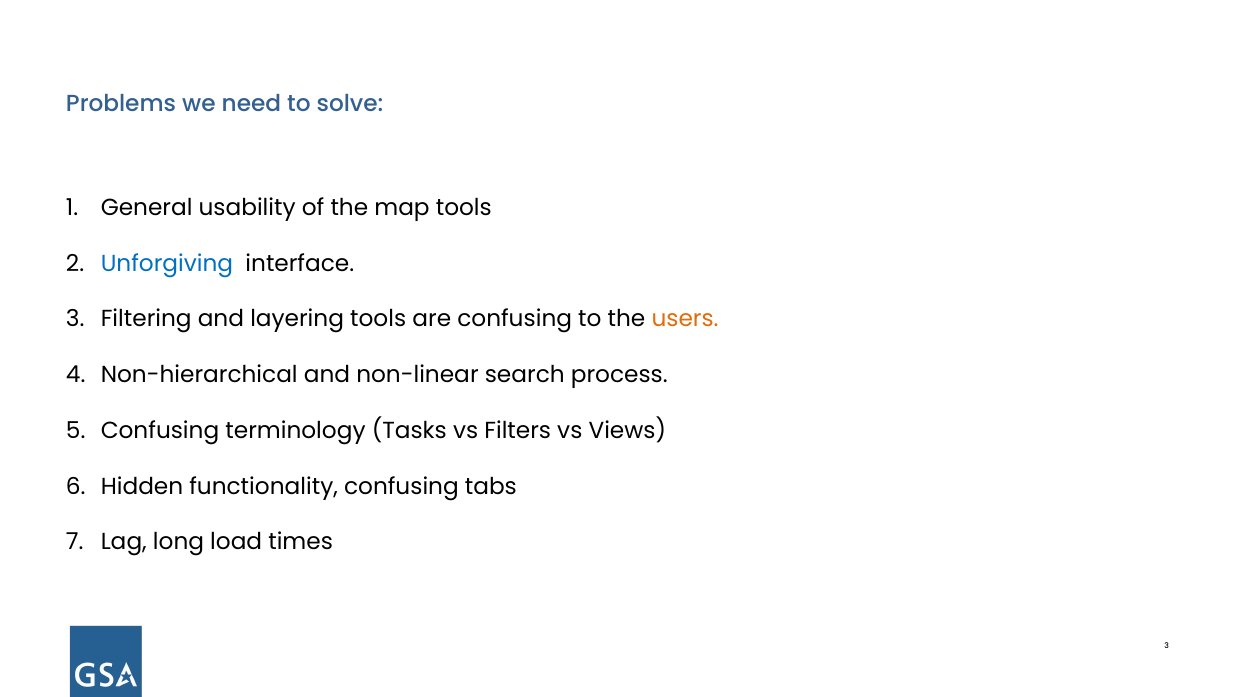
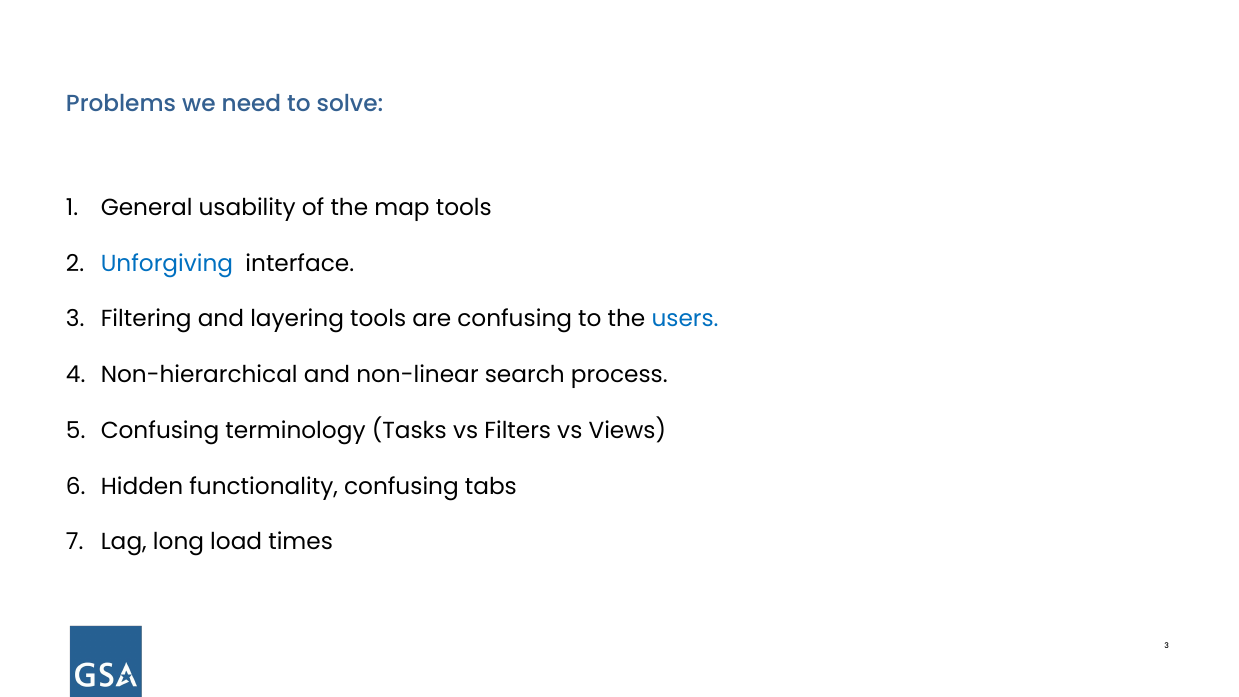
users colour: orange -> blue
